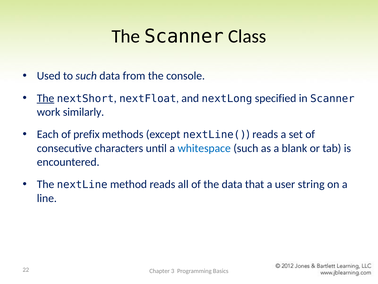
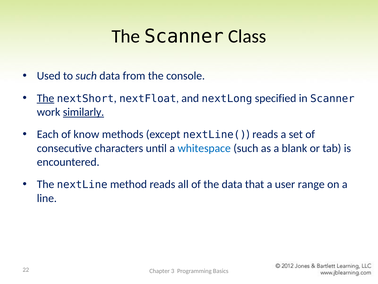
similarly underline: none -> present
prefix: prefix -> know
string: string -> range
